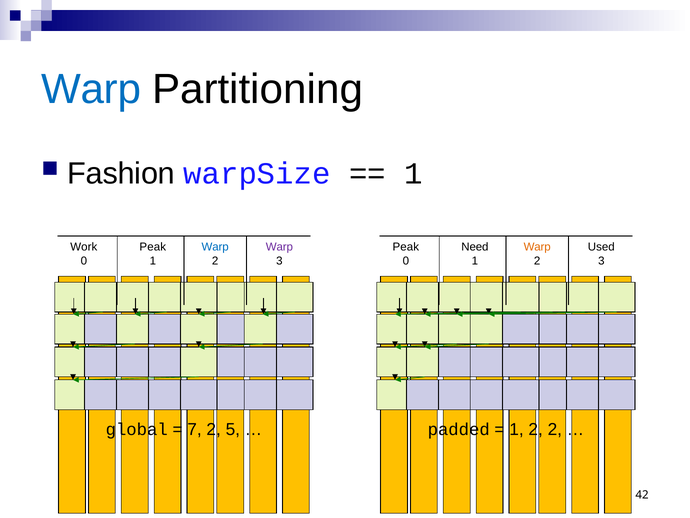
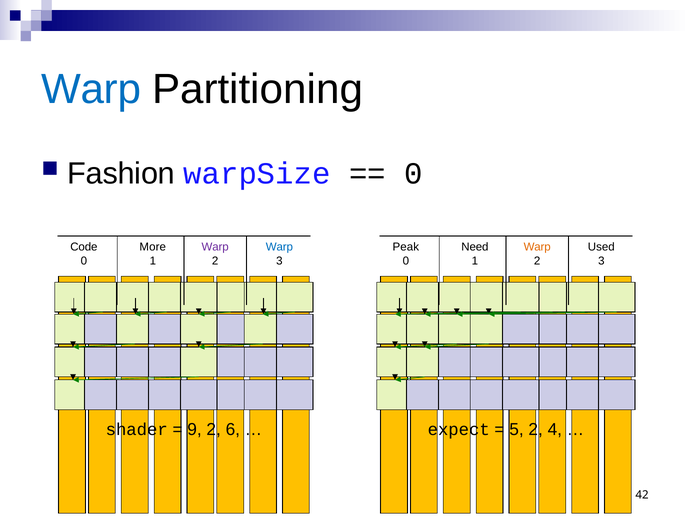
1 at (413, 173): 1 -> 0
Work: Work -> Code
Peak at (153, 247): Peak -> More
Warp at (215, 247) colour: blue -> purple
Warp at (279, 247) colour: purple -> blue
global: global -> shader
7: 7 -> 9
5: 5 -> 6
padded: padded -> expect
1 at (517, 429): 1 -> 5
2 2: 2 -> 4
